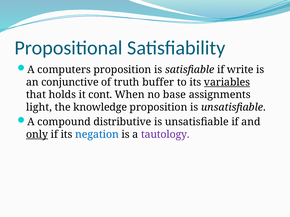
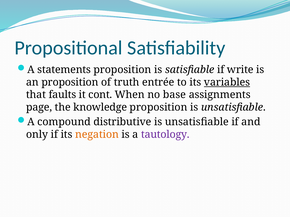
computers: computers -> statements
an conjunctive: conjunctive -> proposition
buffer: buffer -> entrée
holds: holds -> faults
light: light -> page
only underline: present -> none
negation colour: blue -> orange
